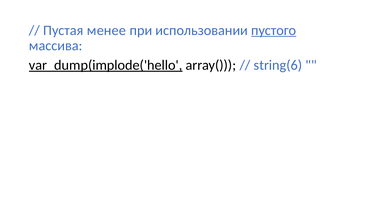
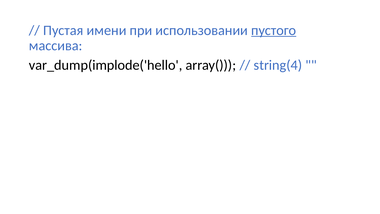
менее: менее -> имени
var_dump(implode('hello underline: present -> none
string(6: string(6 -> string(4
